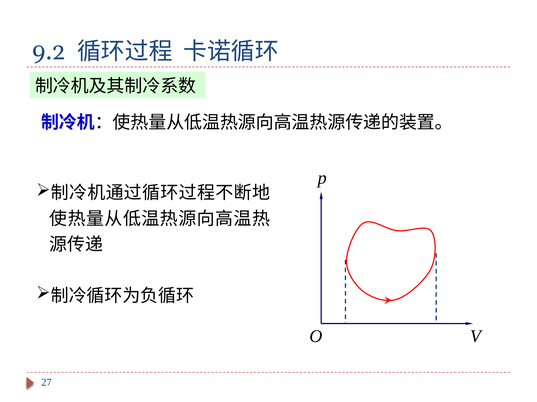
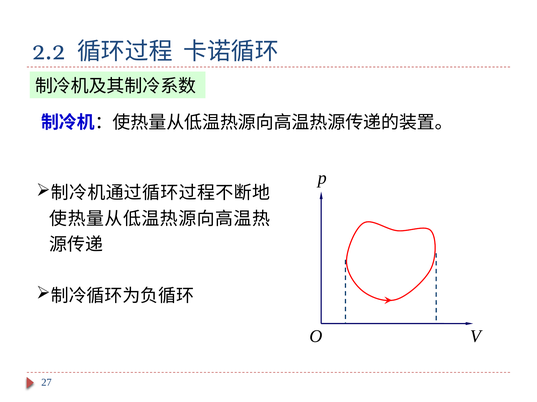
9.2: 9.2 -> 2.2
